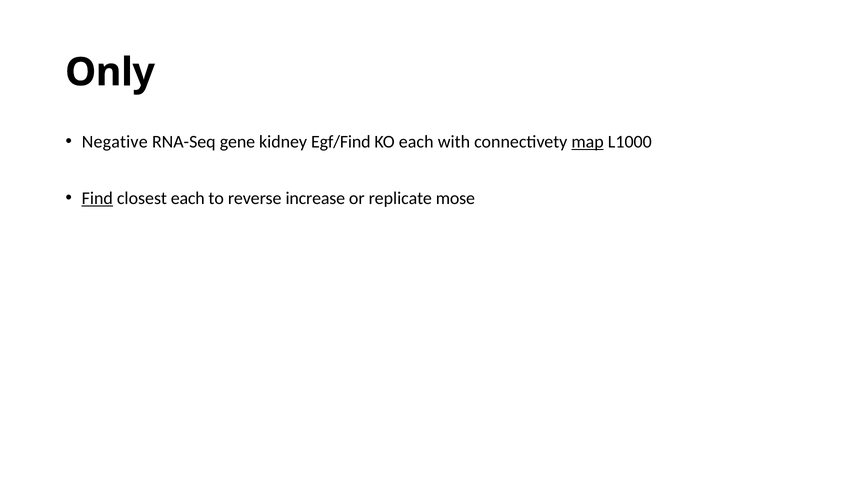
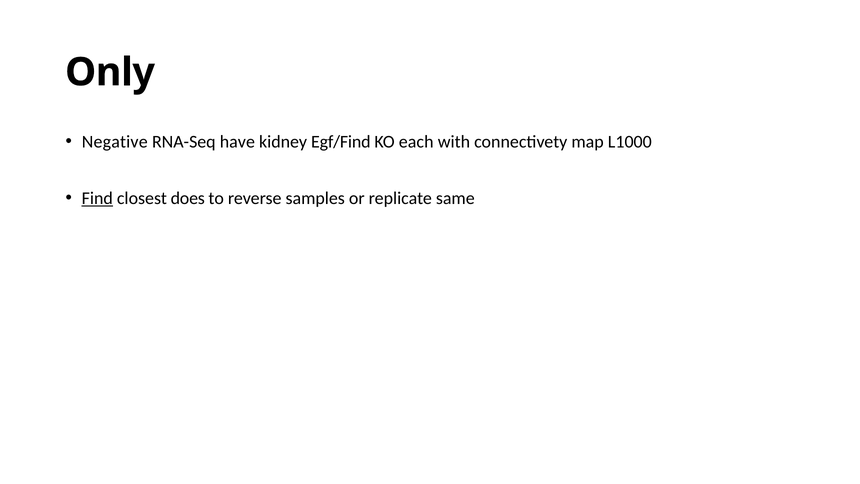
gene: gene -> have
map underline: present -> none
closest each: each -> does
increase: increase -> samples
mose: mose -> same
